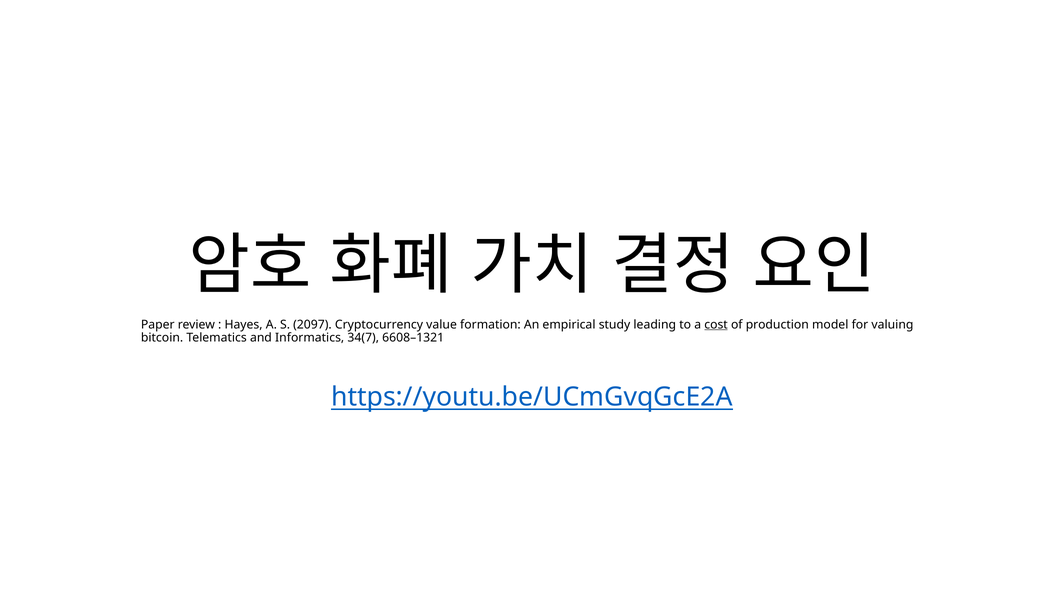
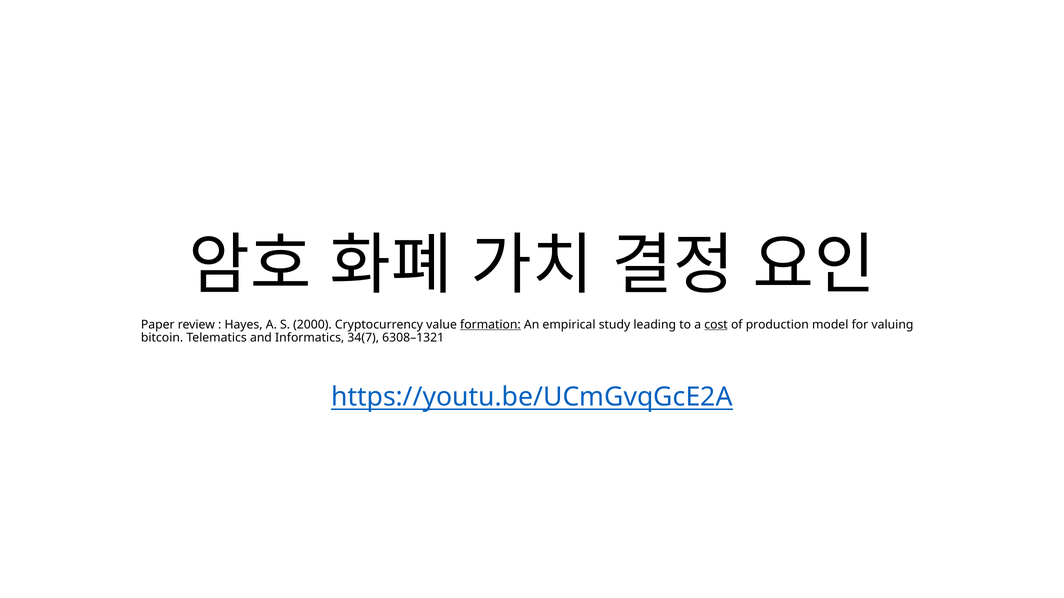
2097: 2097 -> 2000
formation underline: none -> present
6608–1321: 6608–1321 -> 6308–1321
